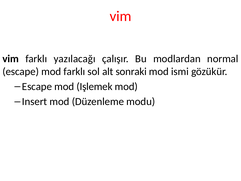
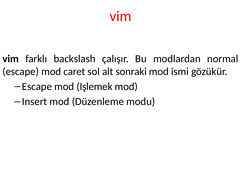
yazılacağı: yazılacağı -> backslash
mod farklı: farklı -> caret
